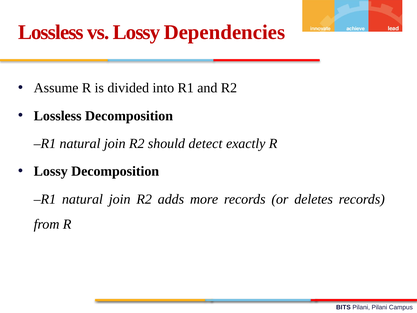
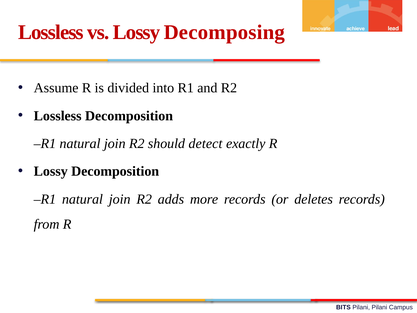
Dependencies: Dependencies -> Decomposing
